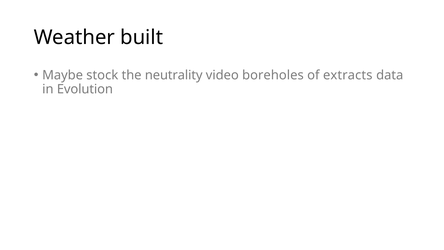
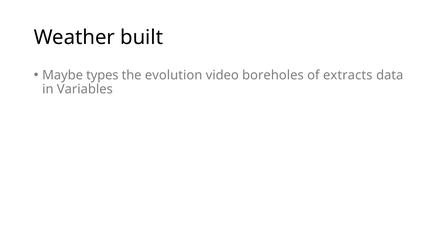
stock: stock -> types
neutrality: neutrality -> evolution
Evolution: Evolution -> Variables
